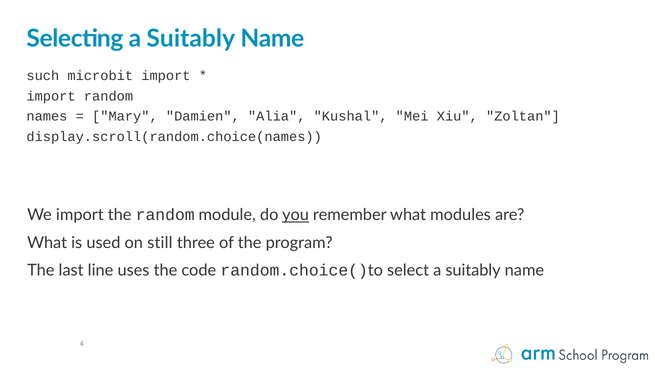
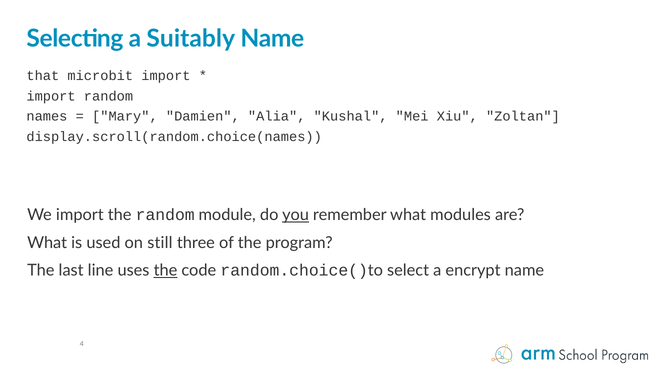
such: such -> that
the at (165, 271) underline: none -> present
select a suitably: suitably -> encrypt
